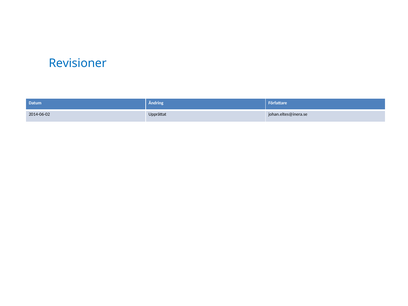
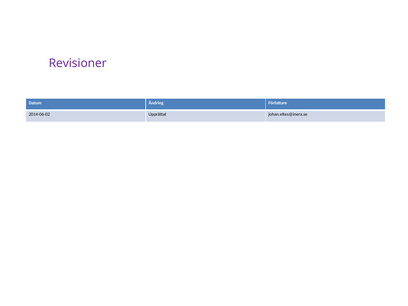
Revisioner colour: blue -> purple
